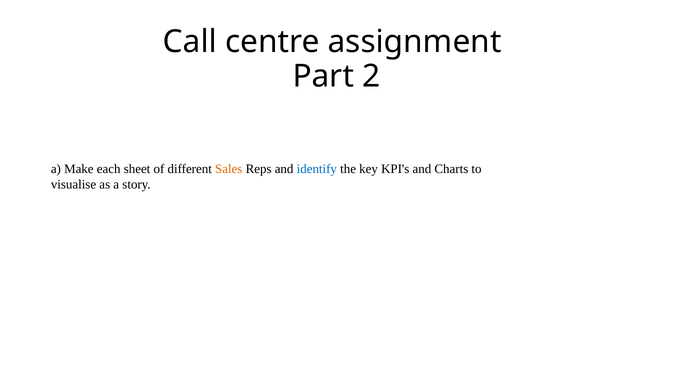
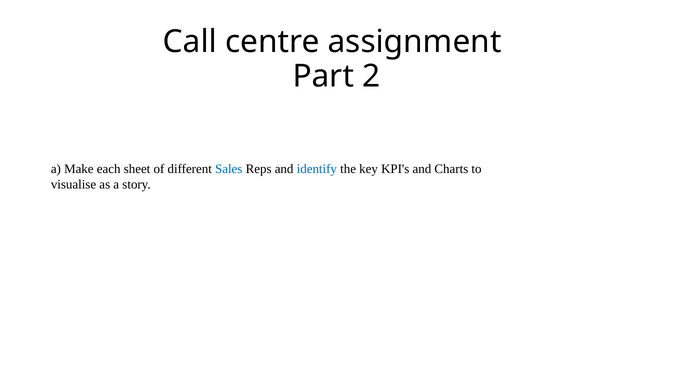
Sales colour: orange -> blue
